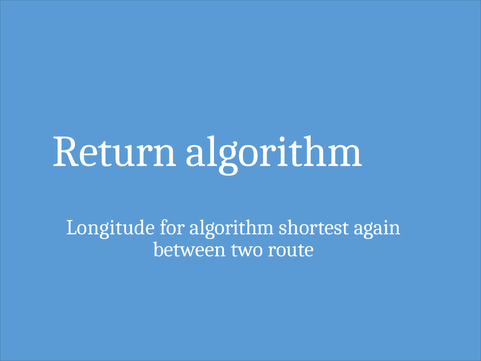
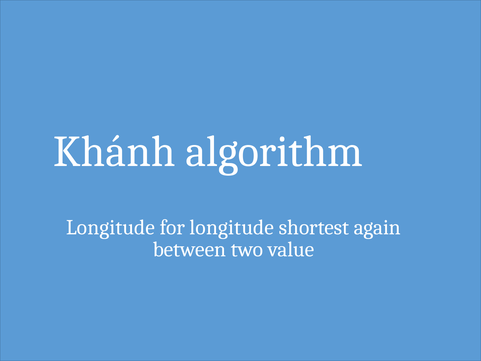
Return: Return -> Khánh
for algorithm: algorithm -> longitude
route: route -> value
